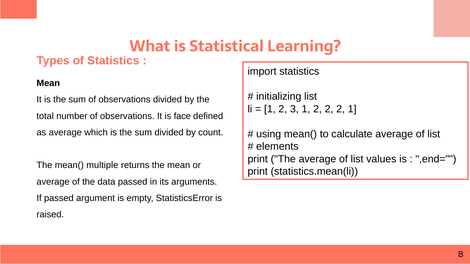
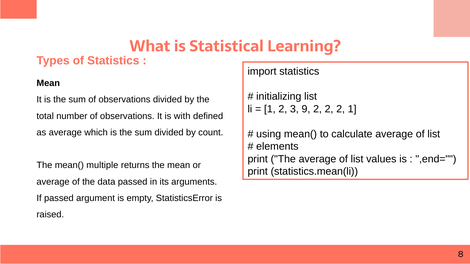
3 1: 1 -> 9
face: face -> with
